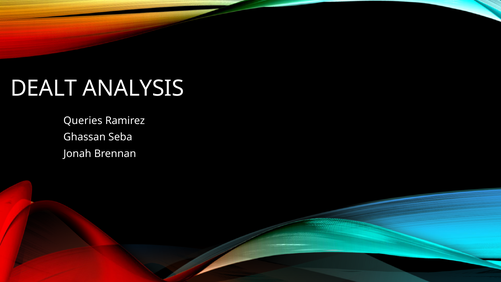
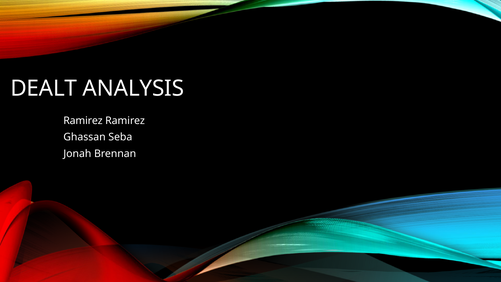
Queries at (83, 121): Queries -> Ramirez
